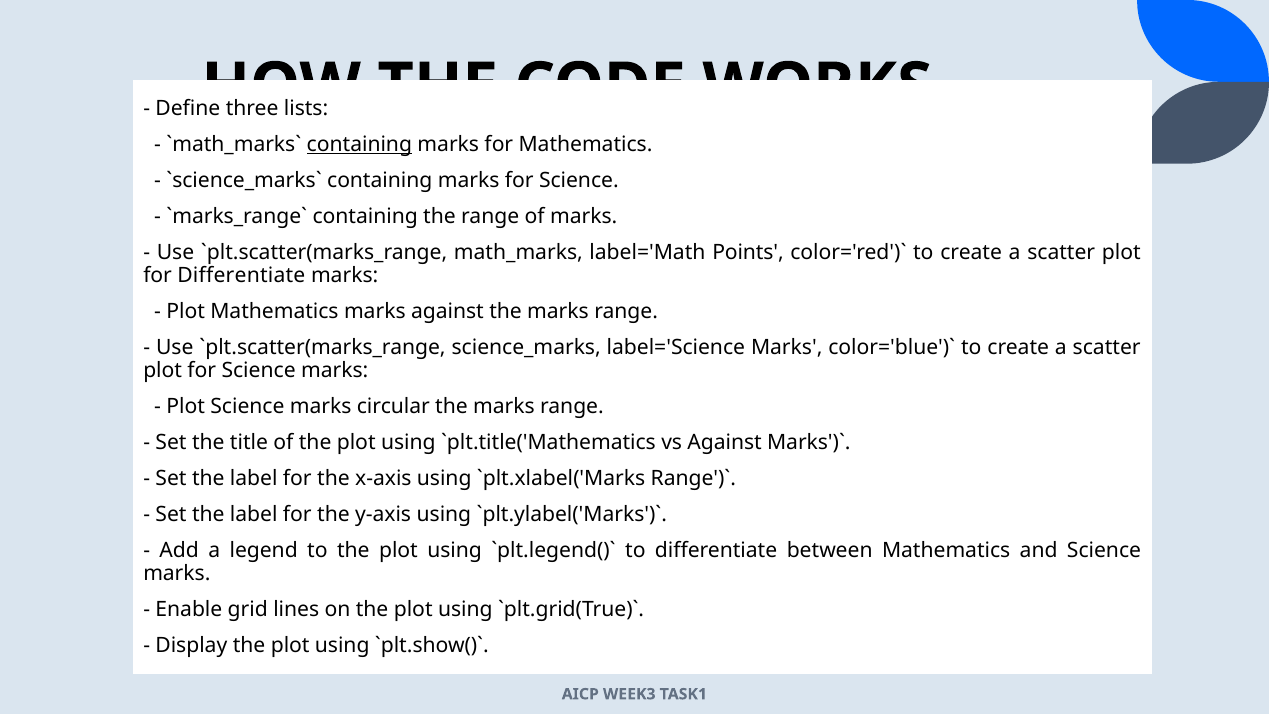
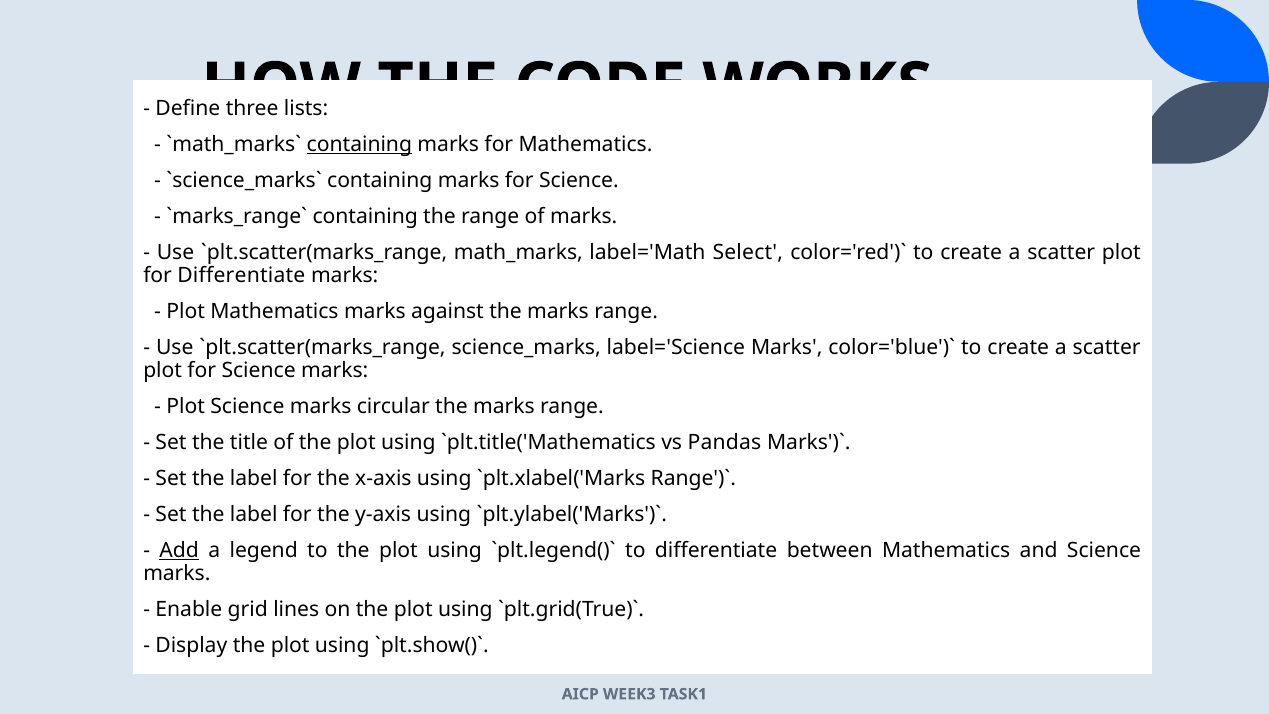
Points: Points -> Select
vs Against: Against -> Pandas
Add underline: none -> present
